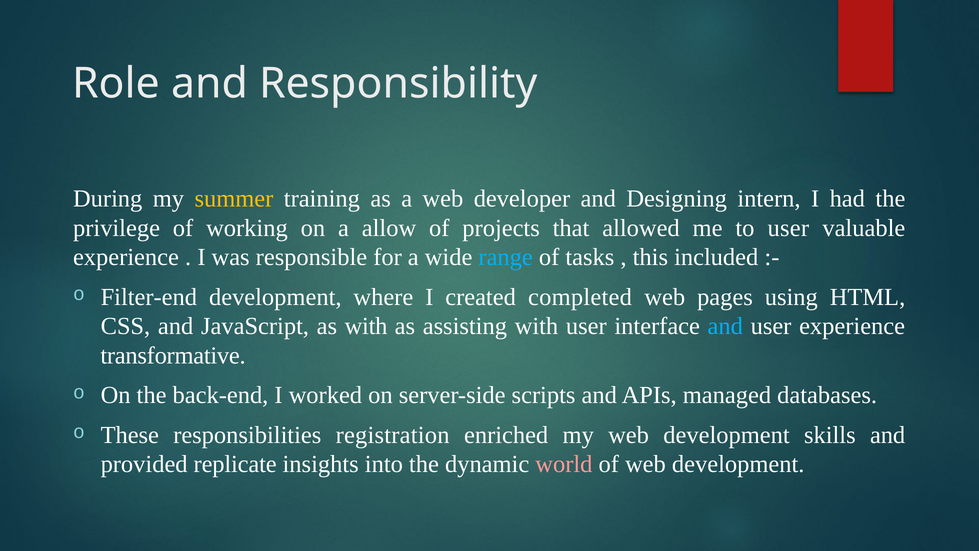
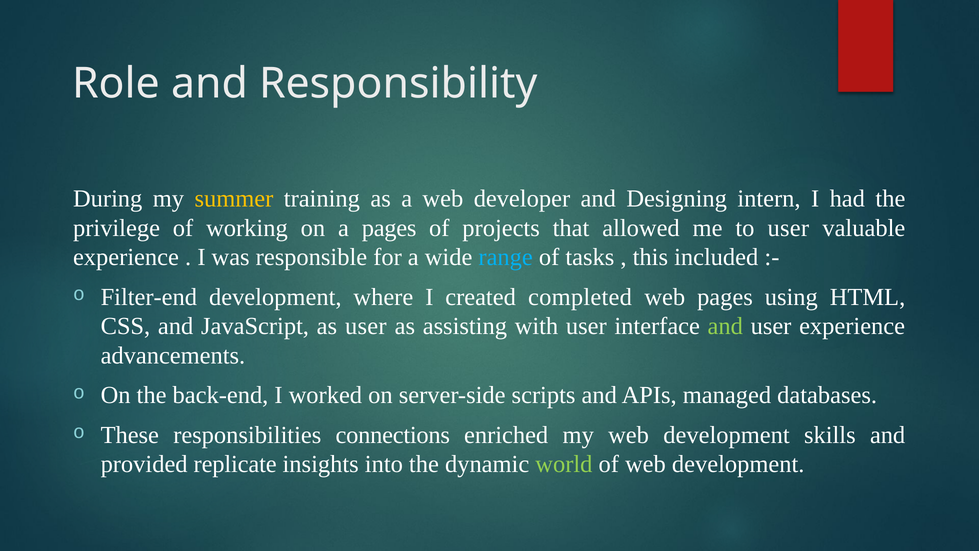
a allow: allow -> pages
as with: with -> user
and at (725, 326) colour: light blue -> light green
transformative: transformative -> advancements
registration: registration -> connections
world colour: pink -> light green
